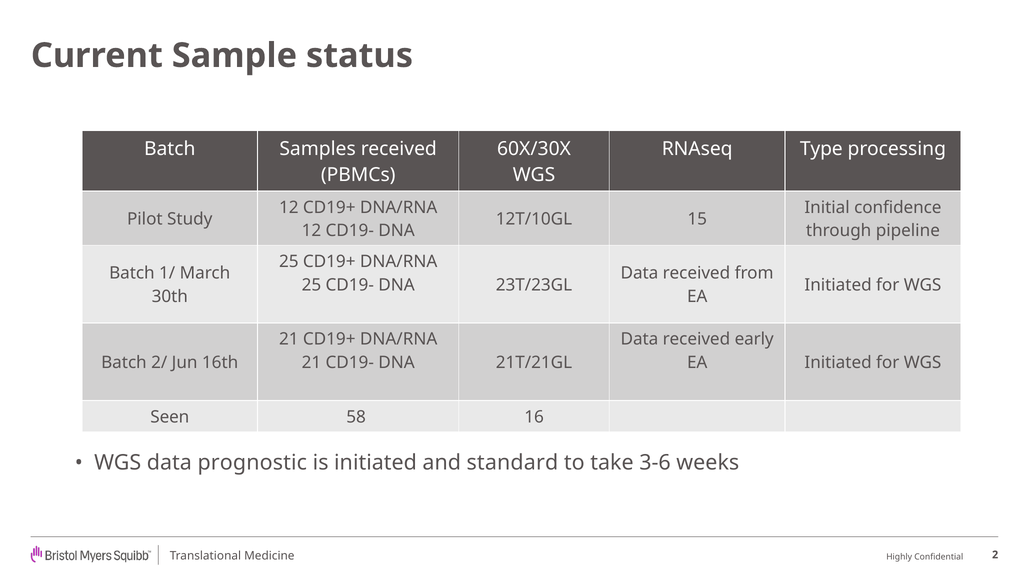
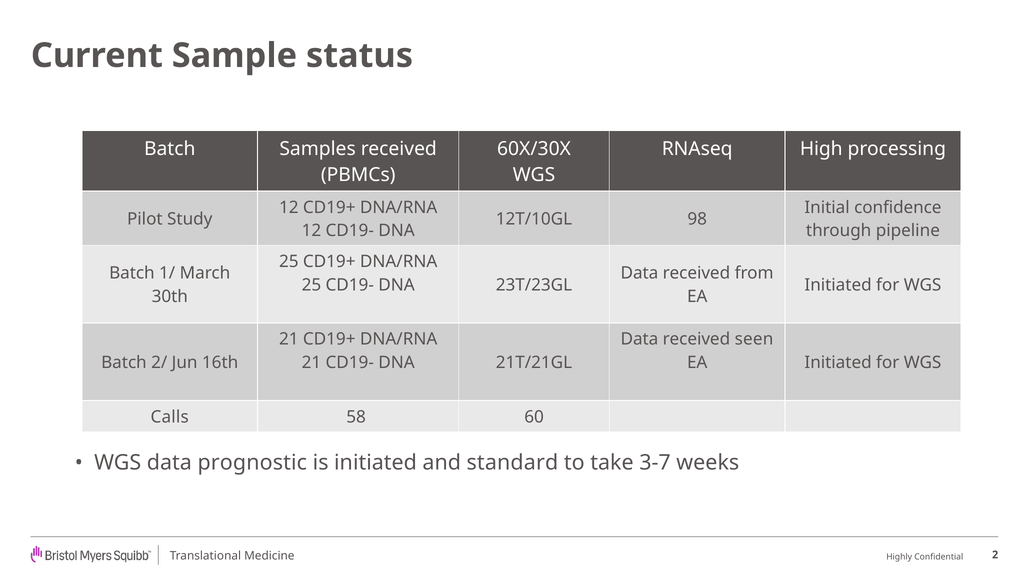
Type: Type -> High
15: 15 -> 98
early: early -> seen
Seen: Seen -> Calls
16: 16 -> 60
3-6: 3-6 -> 3-7
